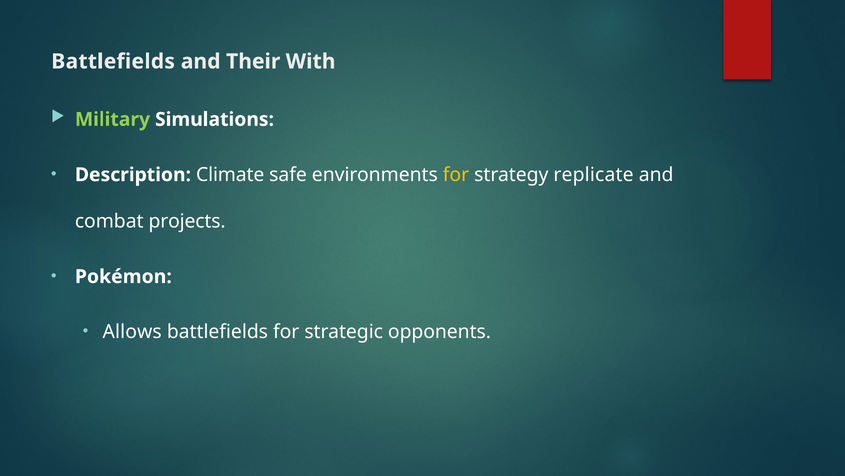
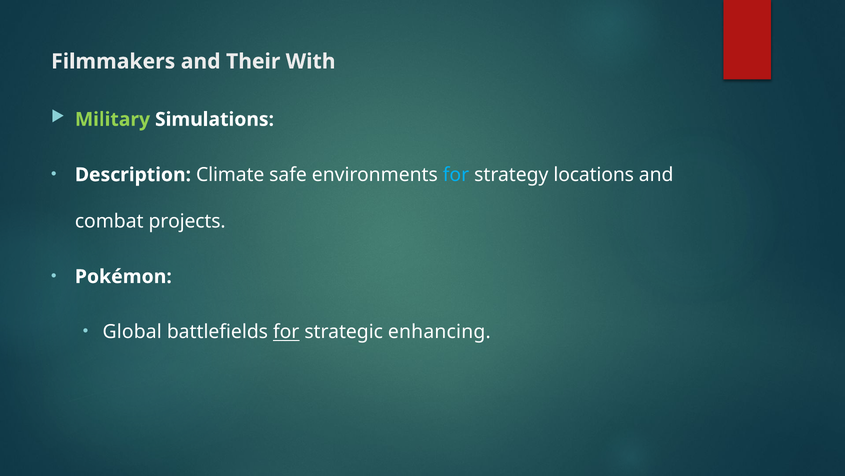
Battlefields at (113, 61): Battlefields -> Filmmakers
for at (456, 175) colour: yellow -> light blue
replicate: replicate -> locations
Allows: Allows -> Global
for at (286, 332) underline: none -> present
opponents: opponents -> enhancing
